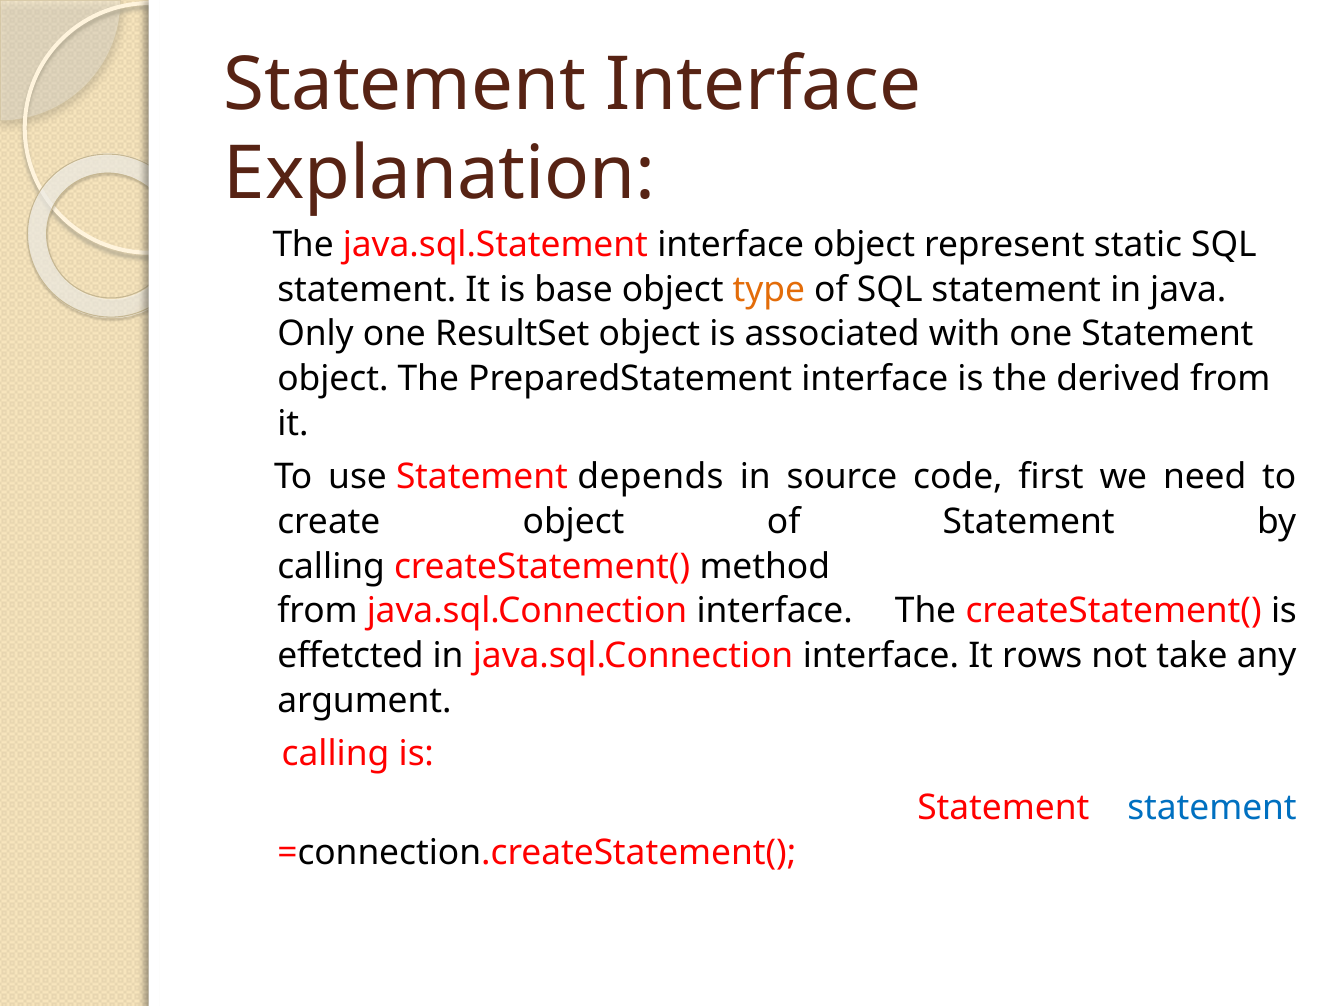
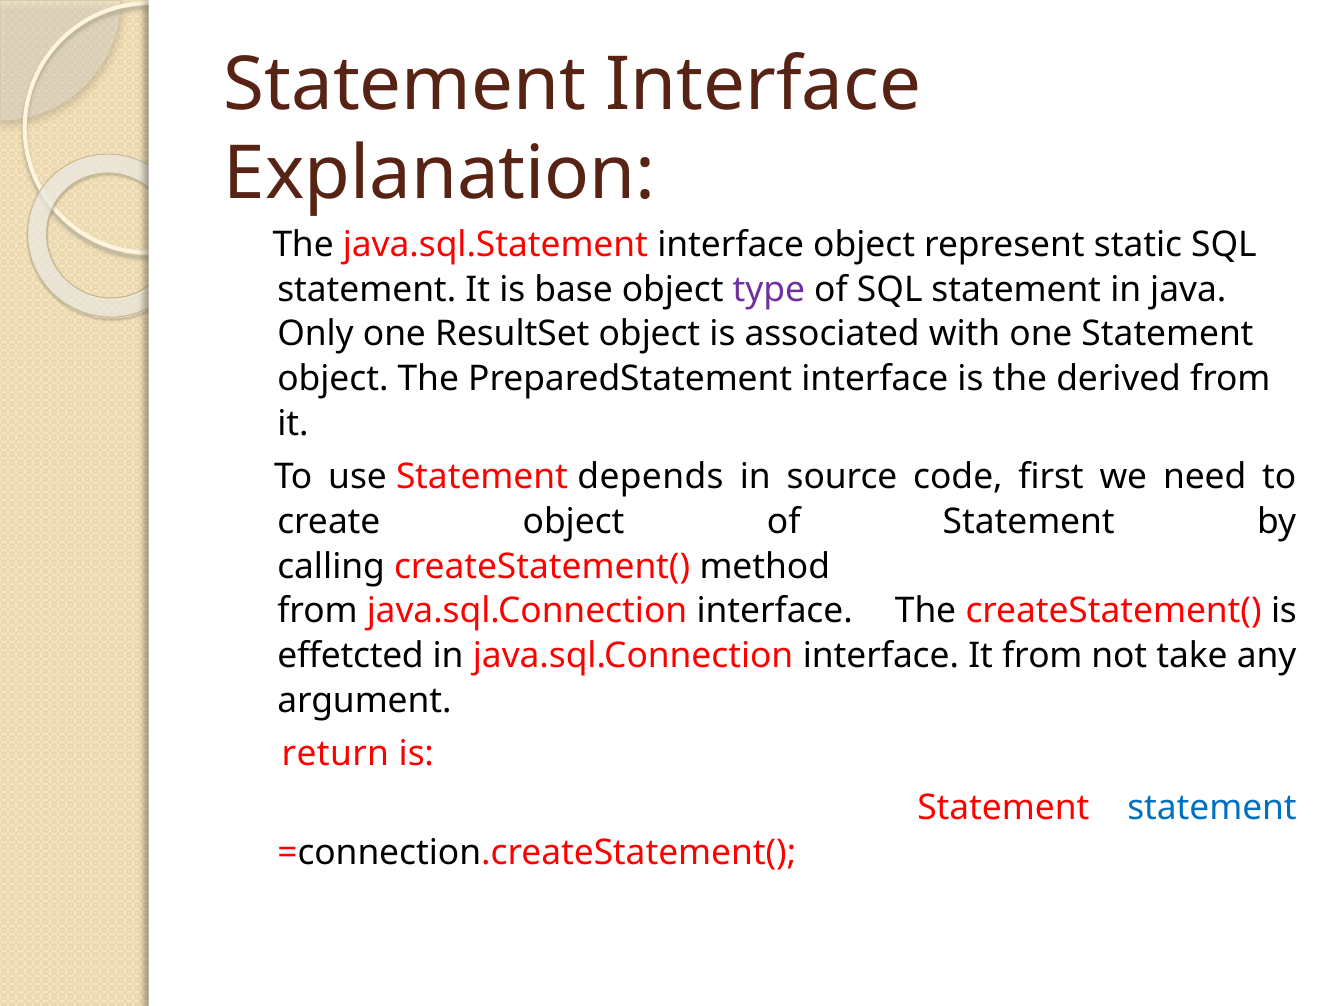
type colour: orange -> purple
It rows: rows -> from
calling at (336, 754): calling -> return
